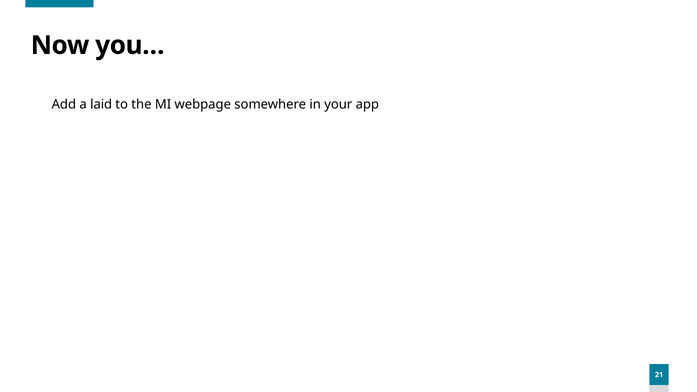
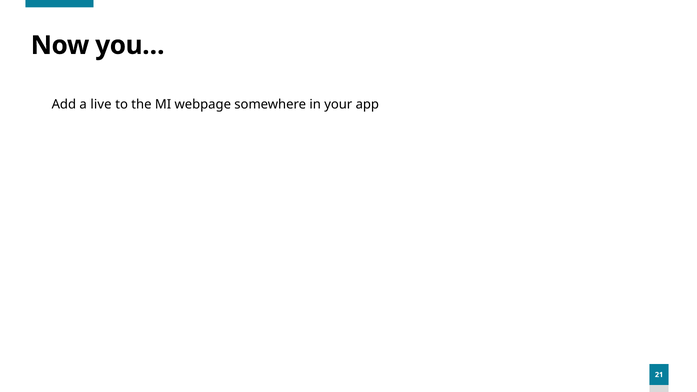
laid: laid -> live
